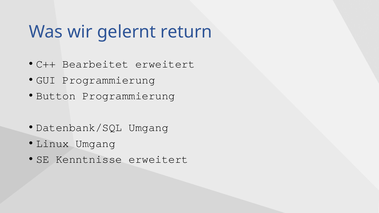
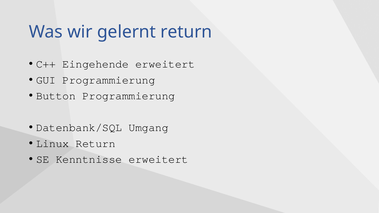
Bearbeitet: Bearbeitet -> Eingehende
Linux Umgang: Umgang -> Return
